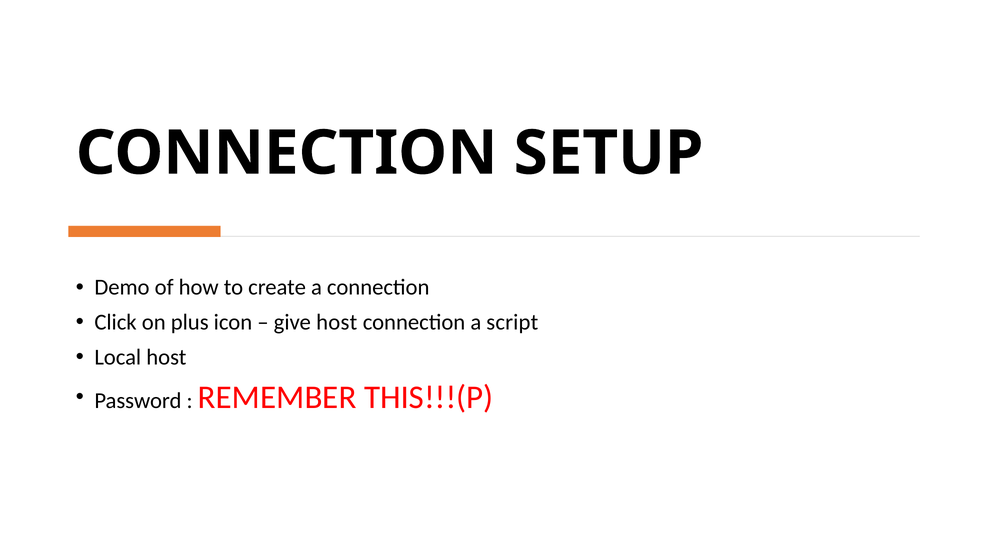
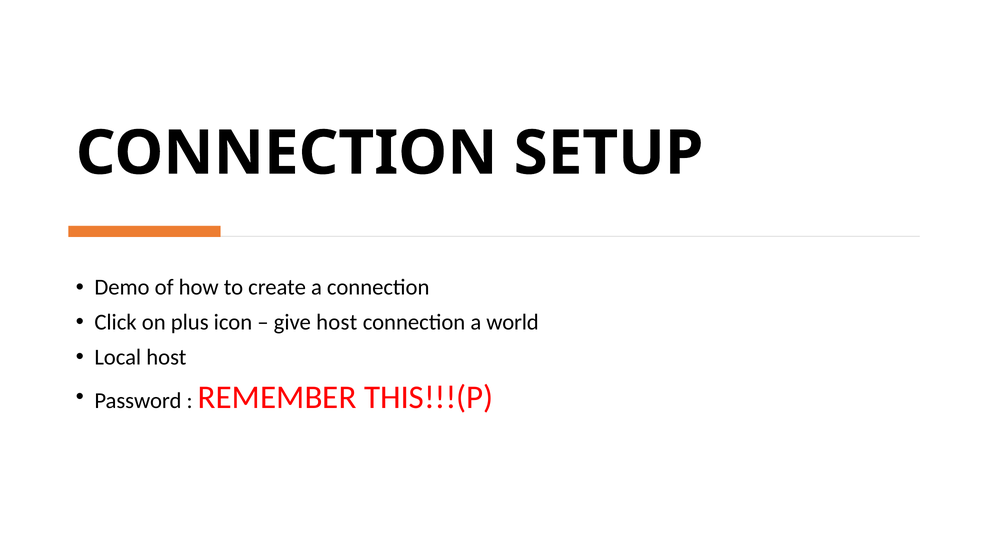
script: script -> world
